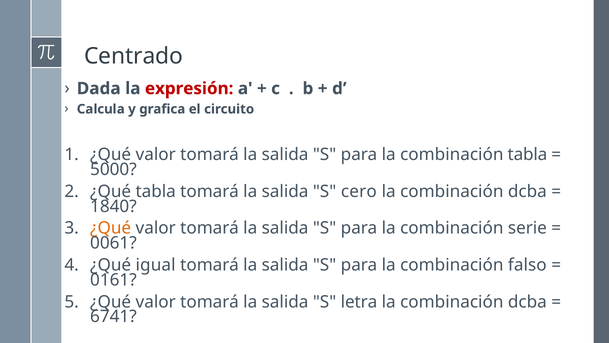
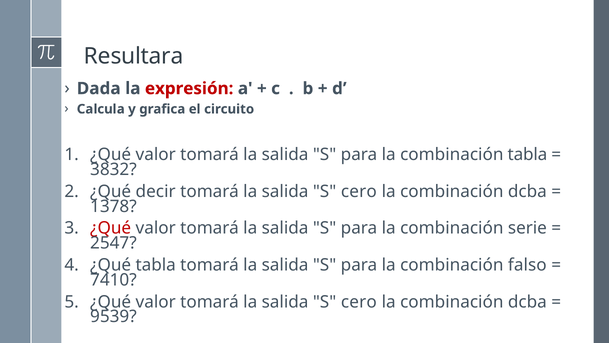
Centrado: Centrado -> Resultara
5000: 5000 -> 3832
¿Qué tabla: tabla -> decir
1840: 1840 -> 1378
¿Qué at (111, 228) colour: orange -> red
0061: 0061 -> 2547
¿Qué igual: igual -> tabla
0161: 0161 -> 7410
letra at (359, 302): letra -> cero
6741: 6741 -> 9539
